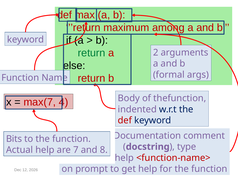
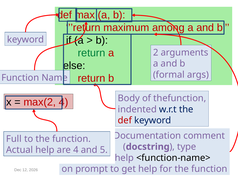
max(7: max(7 -> max(2
Bits: Bits -> Full
are 7: 7 -> 4
8: 8 -> 5
<function-name> colour: red -> black
